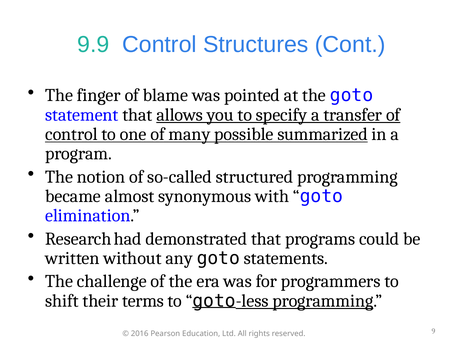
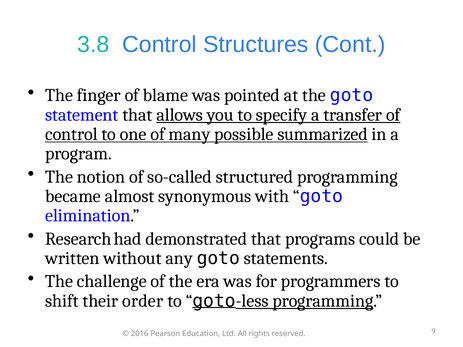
9.9: 9.9 -> 3.8
terms: terms -> order
